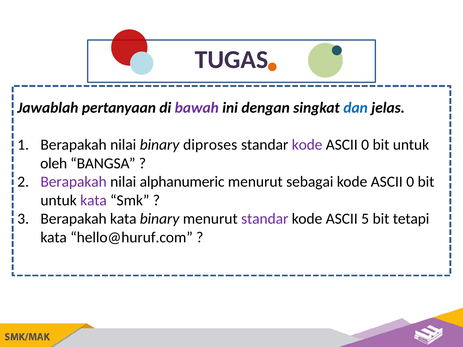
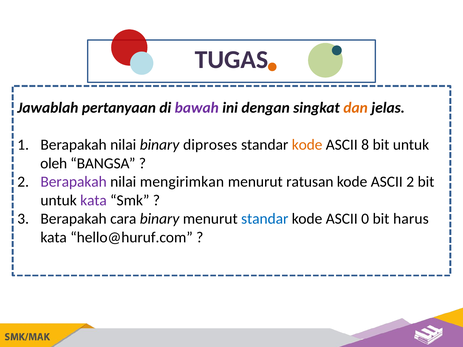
dan colour: blue -> orange
kode at (307, 145) colour: purple -> orange
0 at (365, 145): 0 -> 8
alphanumeric: alphanumeric -> mengirimkan
sebagai: sebagai -> ratusan
0 at (410, 182): 0 -> 2
Berapakah kata: kata -> cara
standar at (265, 219) colour: purple -> blue
5: 5 -> 0
tetapi: tetapi -> harus
